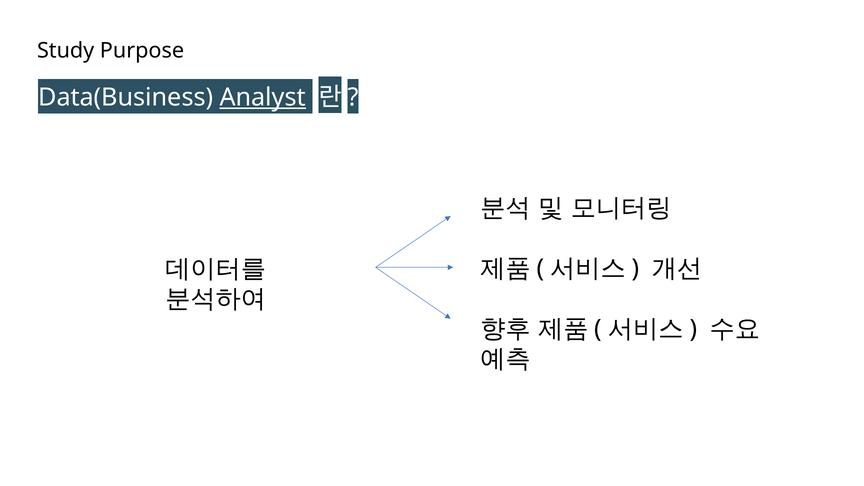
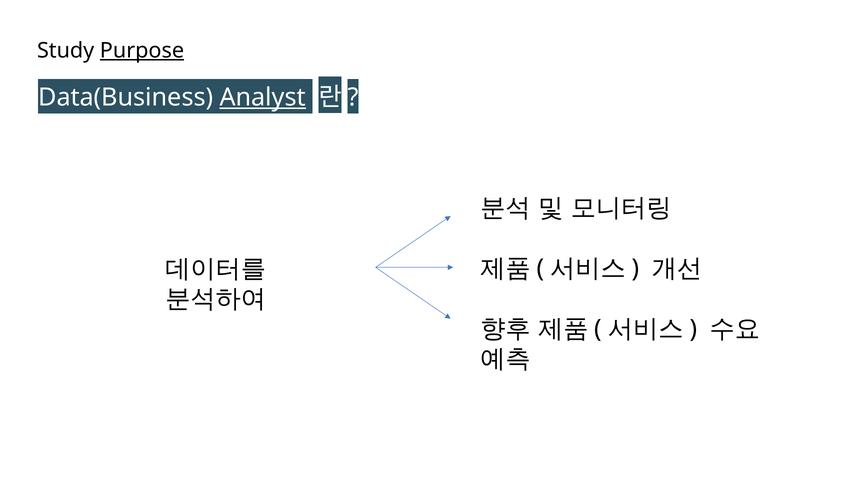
Purpose underline: none -> present
